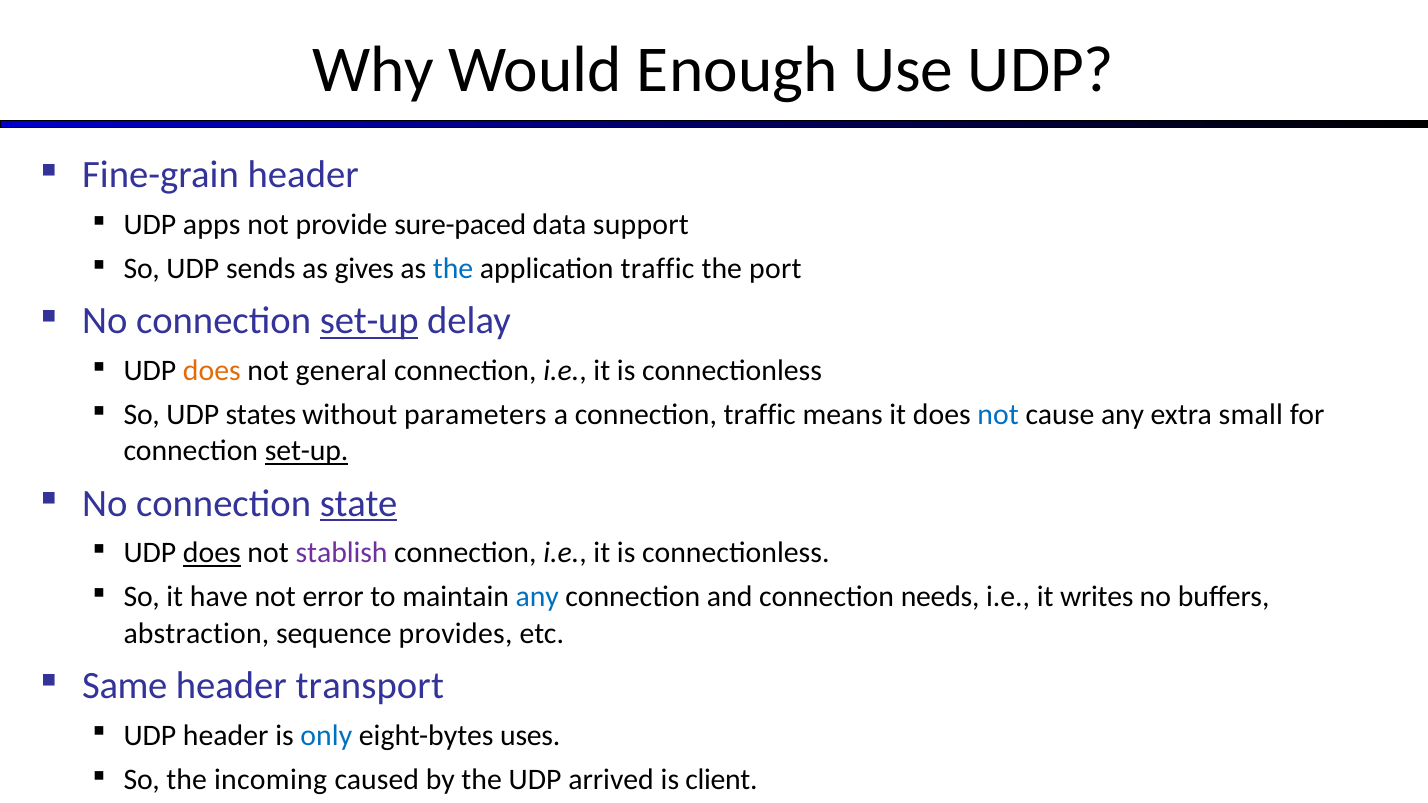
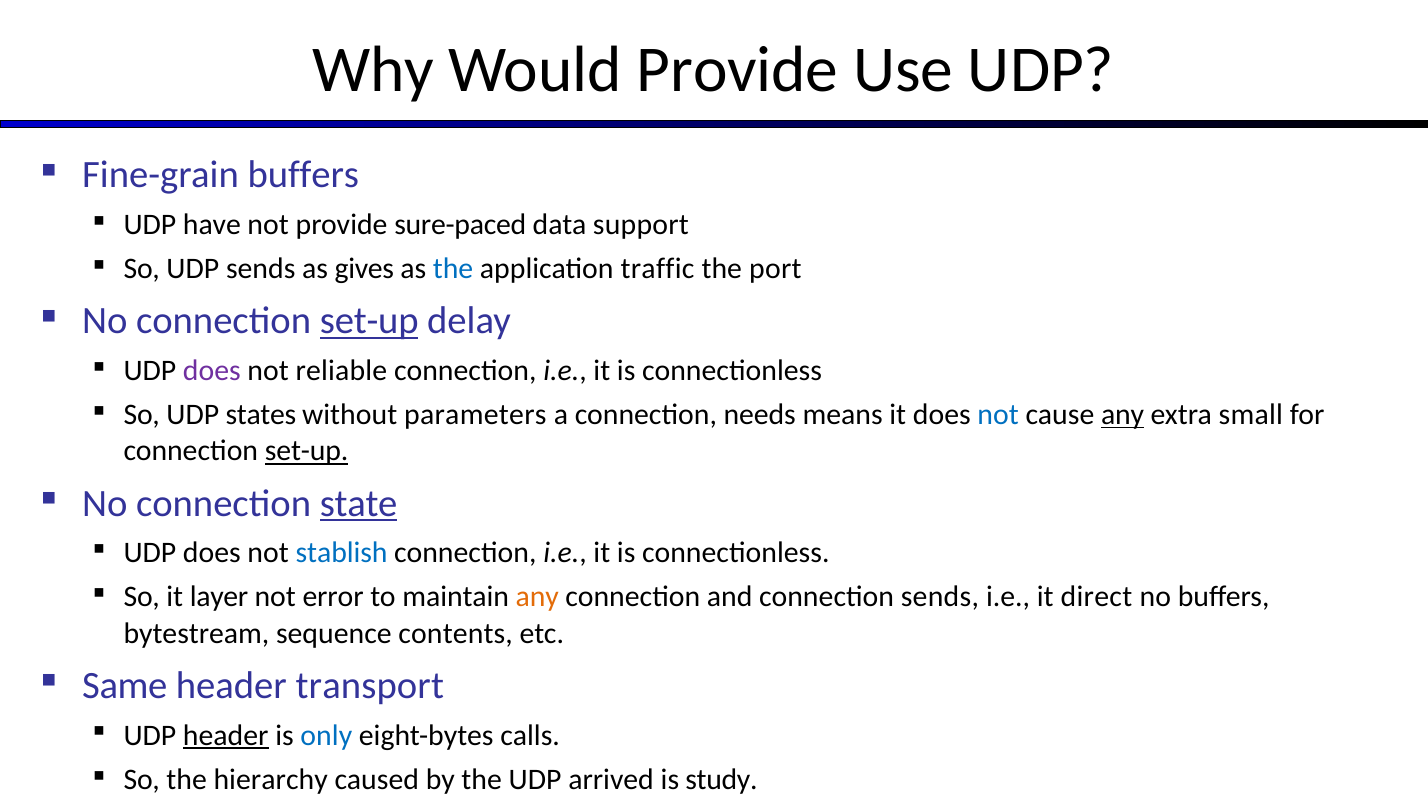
Would Enough: Enough -> Provide
Fine-grain header: header -> buffers
apps: apps -> have
does at (212, 371) colour: orange -> purple
general: general -> reliable
connection traffic: traffic -> needs
any at (1123, 415) underline: none -> present
does at (212, 553) underline: present -> none
stablish colour: purple -> blue
have: have -> layer
any at (537, 597) colour: blue -> orange
connection needs: needs -> sends
writes: writes -> direct
abstraction: abstraction -> bytestream
provides: provides -> contents
header at (226, 736) underline: none -> present
uses: uses -> calls
incoming: incoming -> hierarchy
client: client -> study
